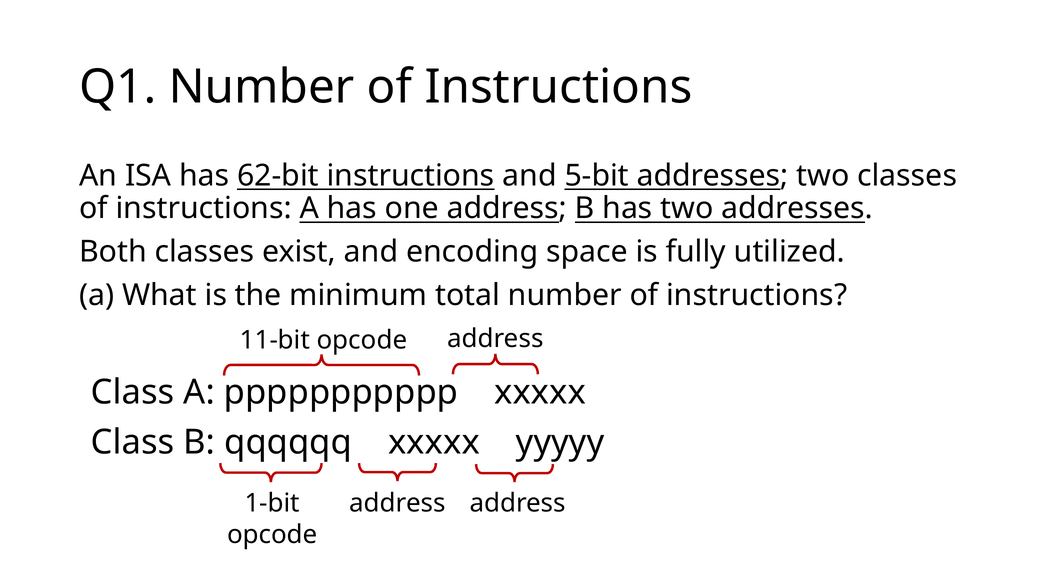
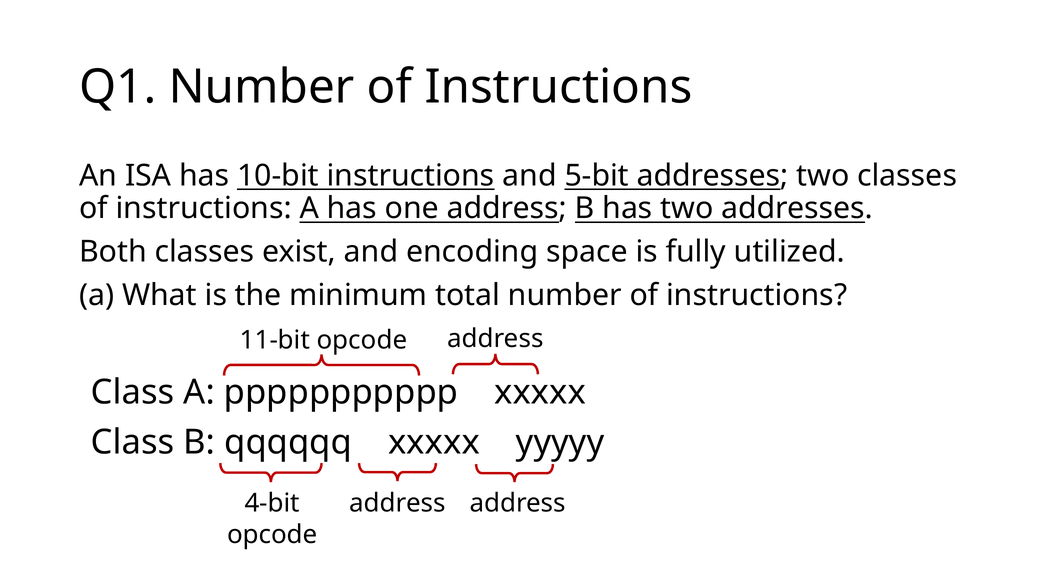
62-bit: 62-bit -> 10-bit
1-bit: 1-bit -> 4-bit
